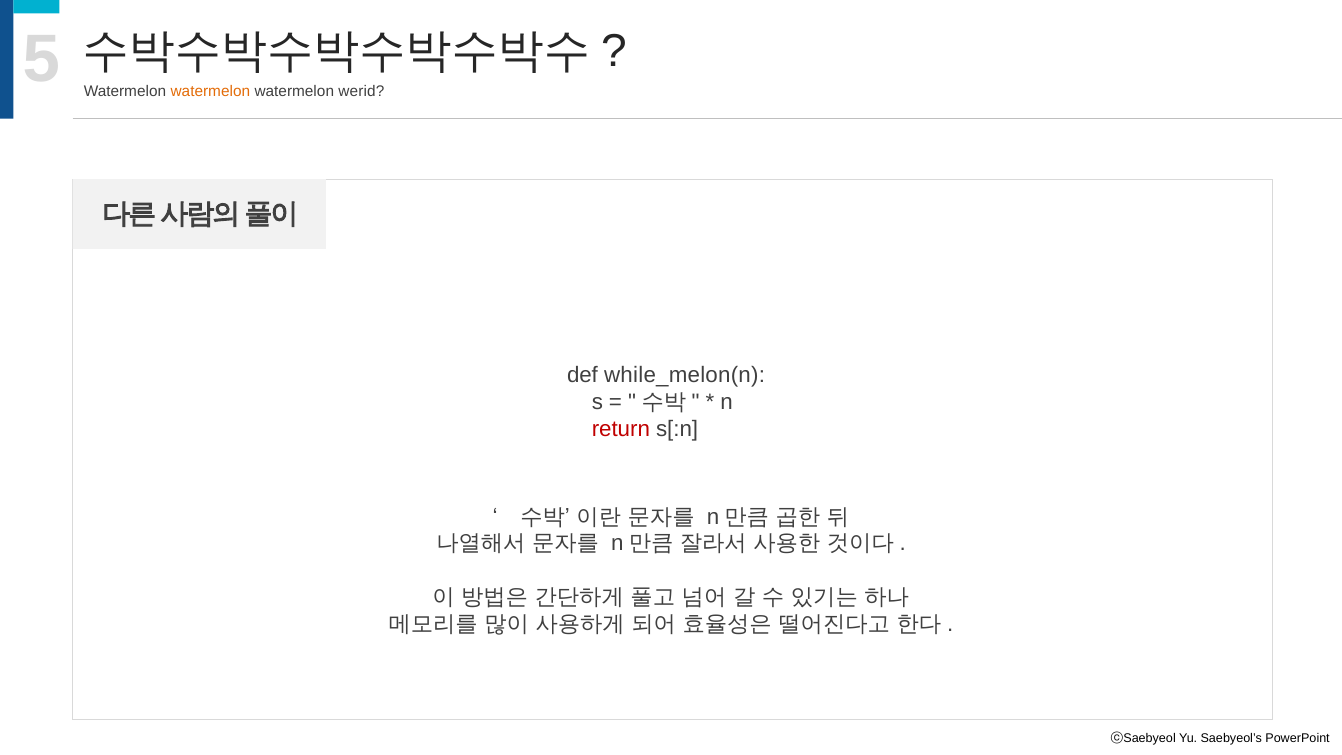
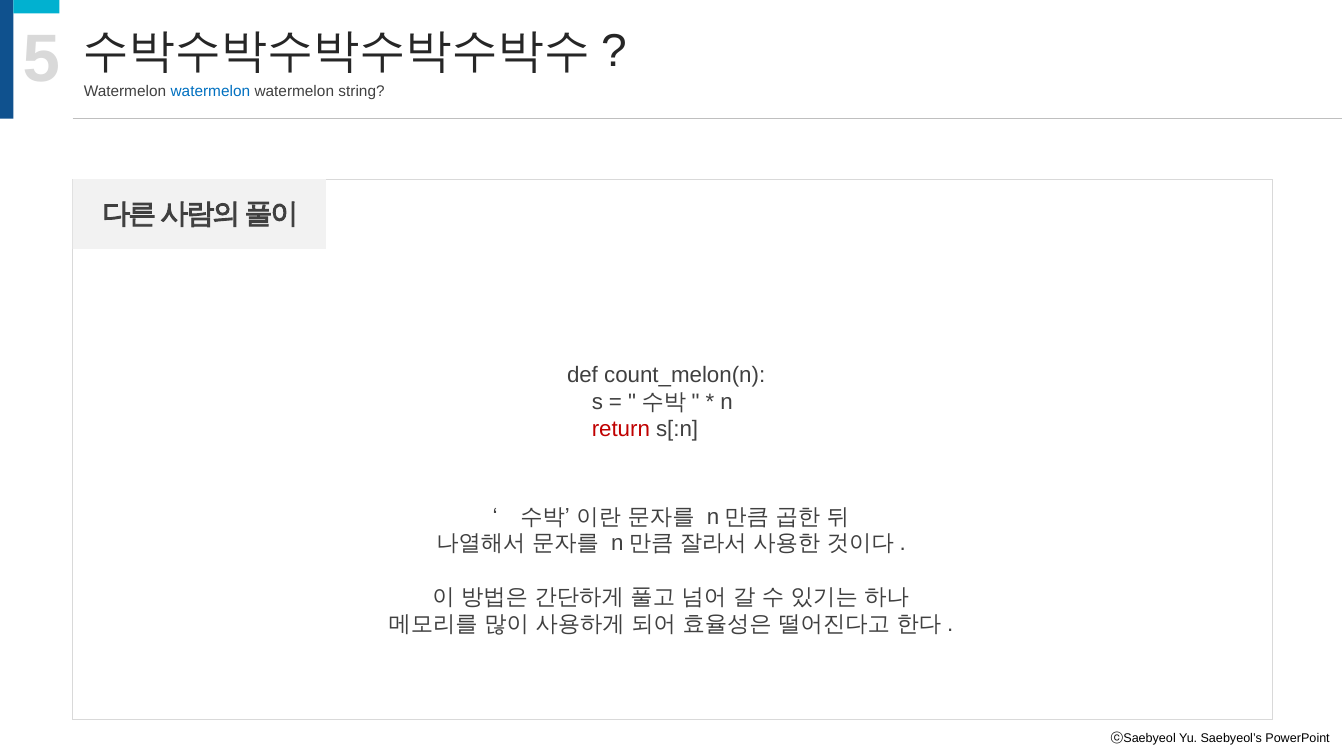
watermelon at (210, 92) colour: orange -> blue
werid: werid -> string
while_melon(n: while_melon(n -> count_melon(n
